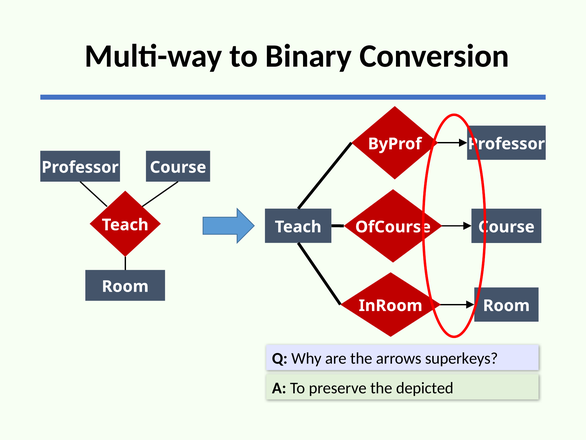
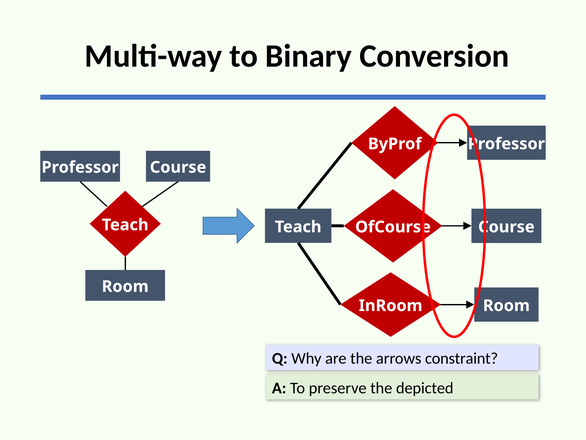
superkeys: superkeys -> constraint
